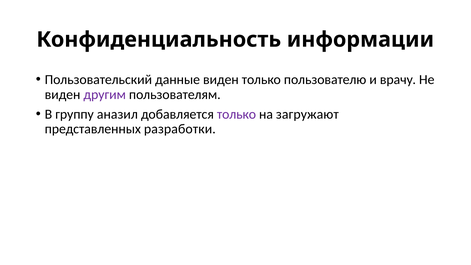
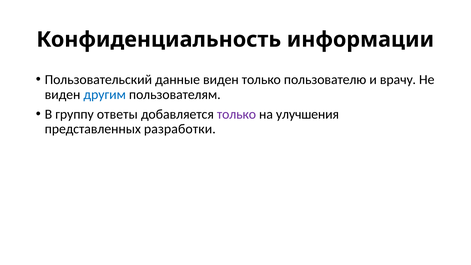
другим colour: purple -> blue
аназил: аназил -> ответы
загружают: загружают -> улучшения
